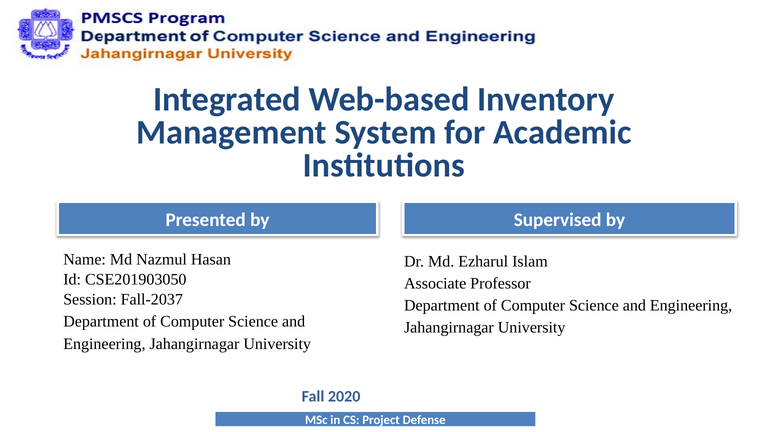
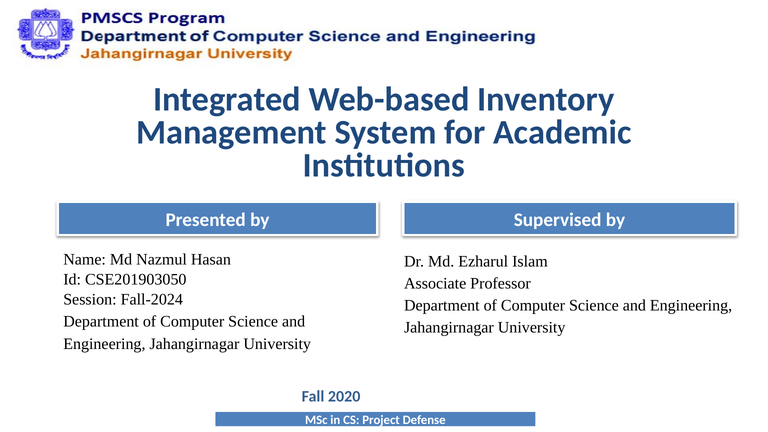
Fall-2037: Fall-2037 -> Fall-2024
